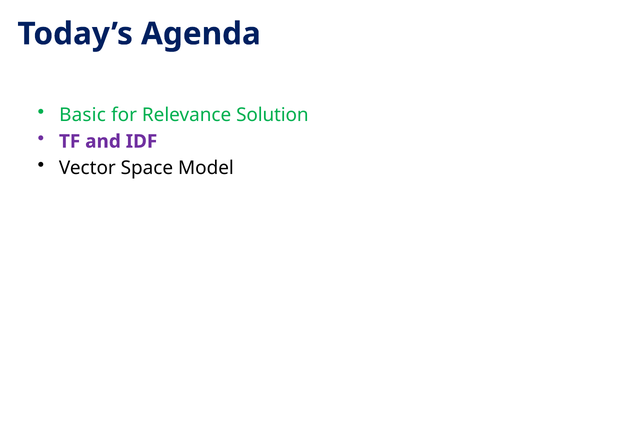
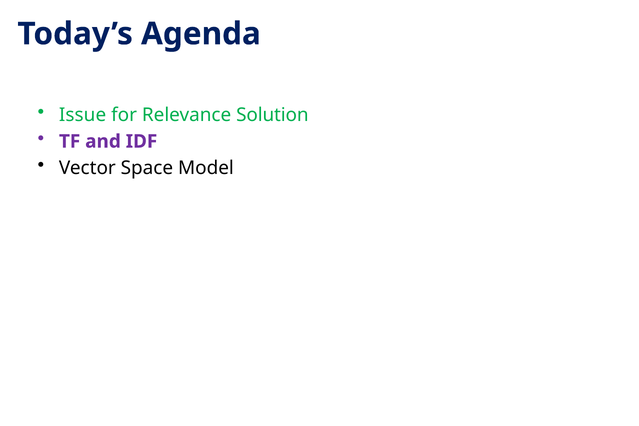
Basic: Basic -> Issue
